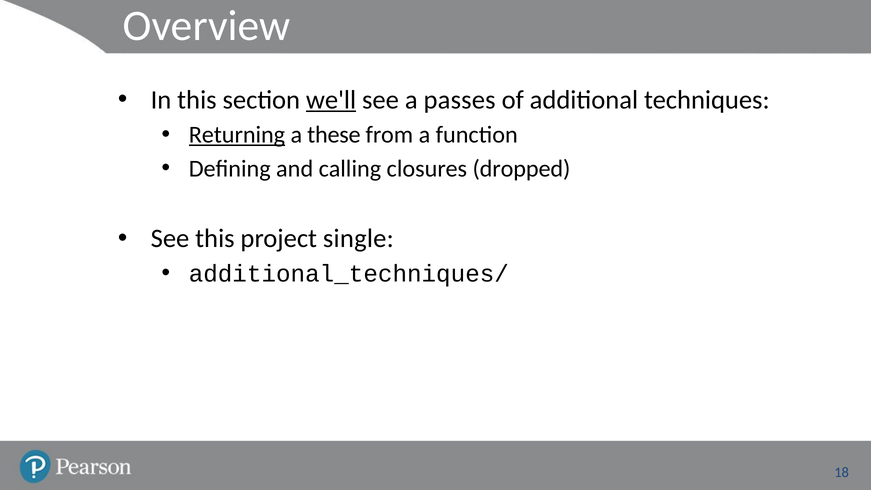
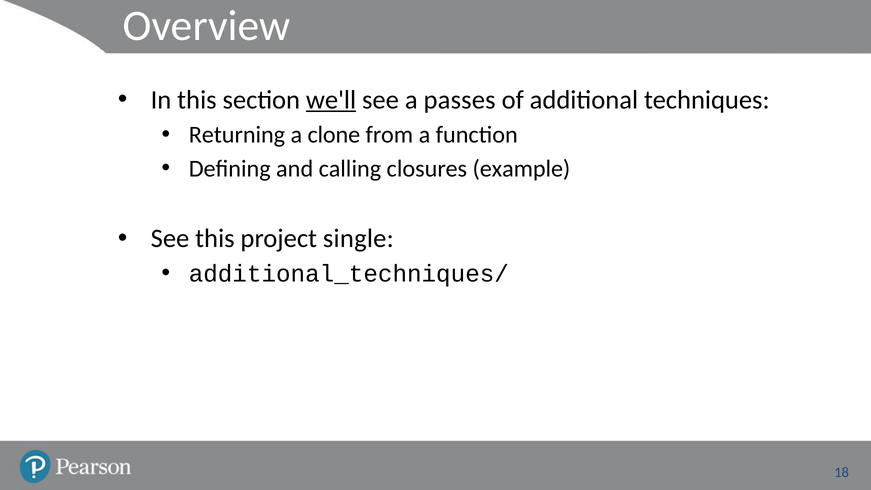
Returning underline: present -> none
these: these -> clone
dropped: dropped -> example
